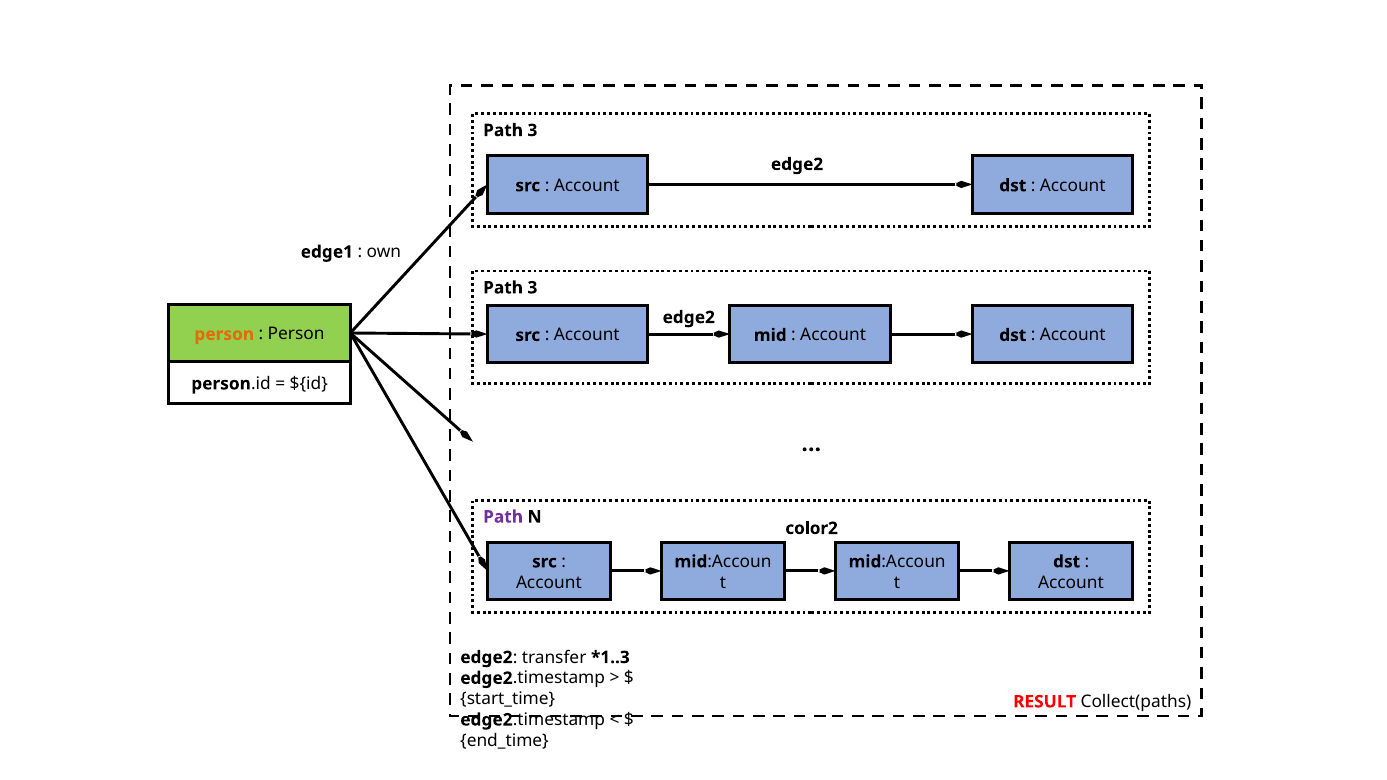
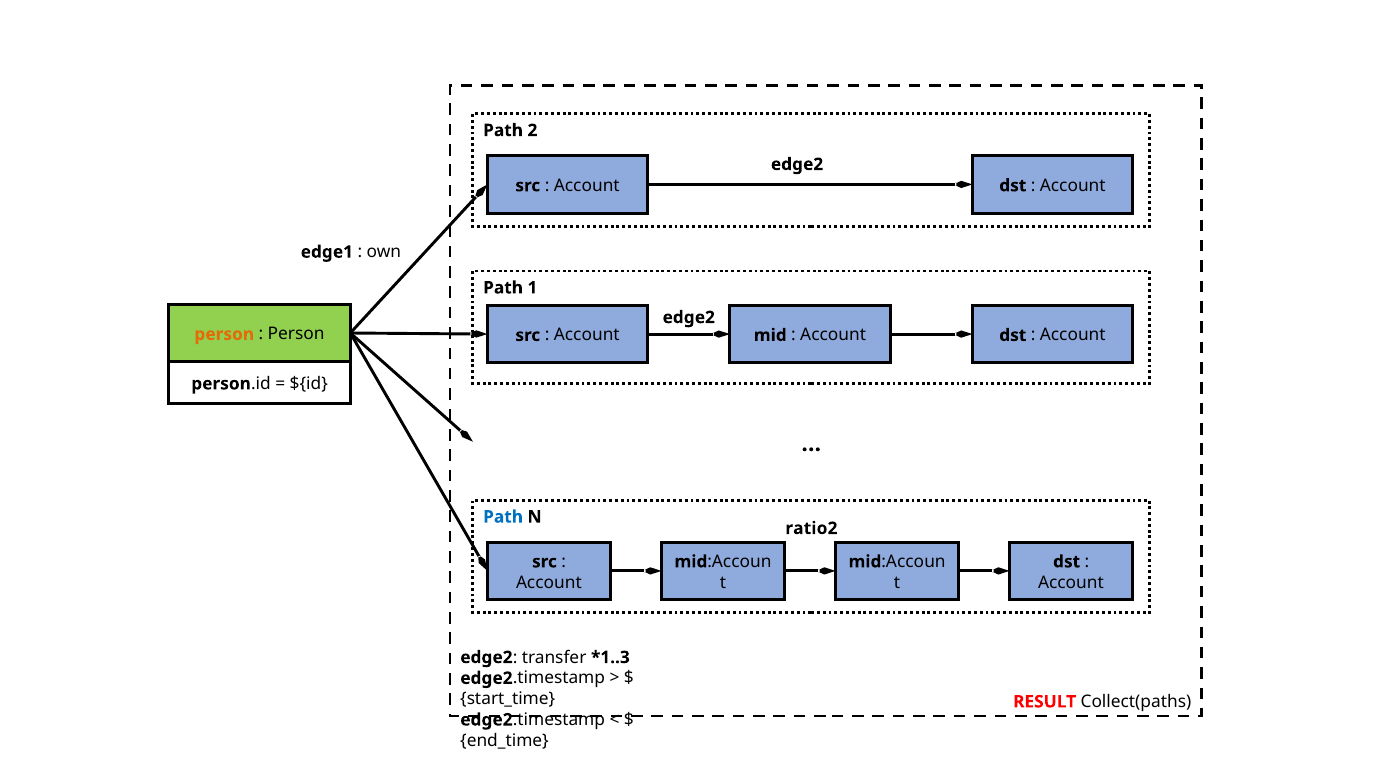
3 at (532, 130): 3 -> 2
3 at (532, 288): 3 -> 1
Path at (503, 517) colour: purple -> blue
color2: color2 -> ratio2
